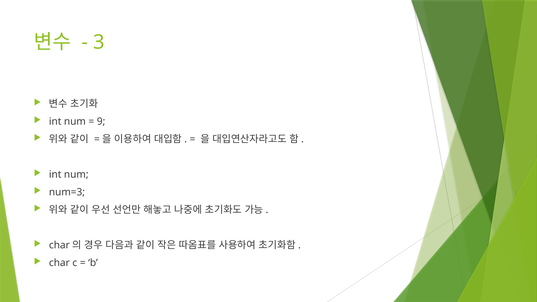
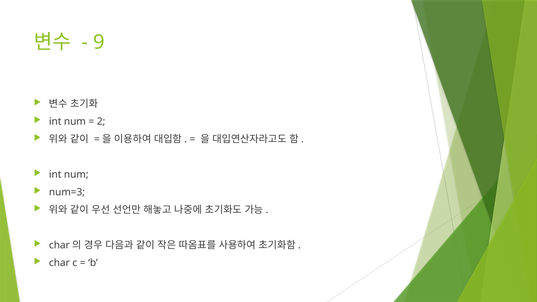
3: 3 -> 9
9: 9 -> 2
